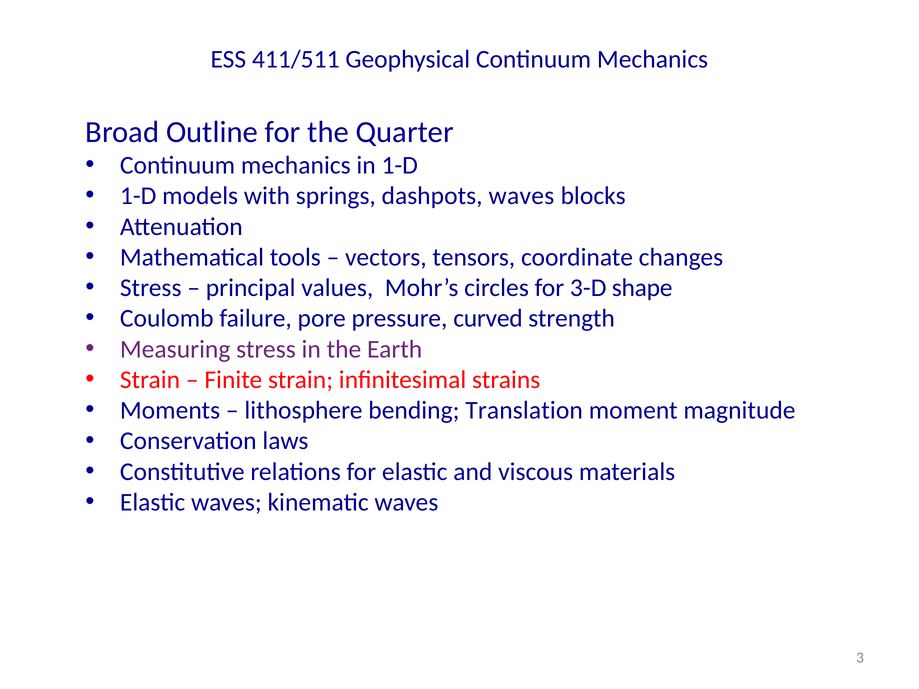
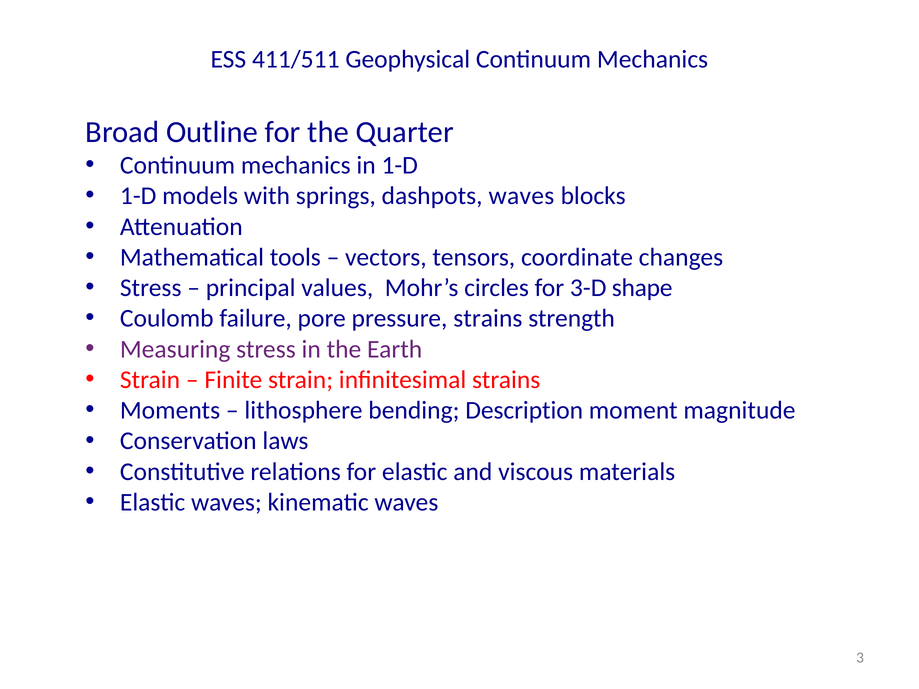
pressure curved: curved -> strains
Translation: Translation -> Description
